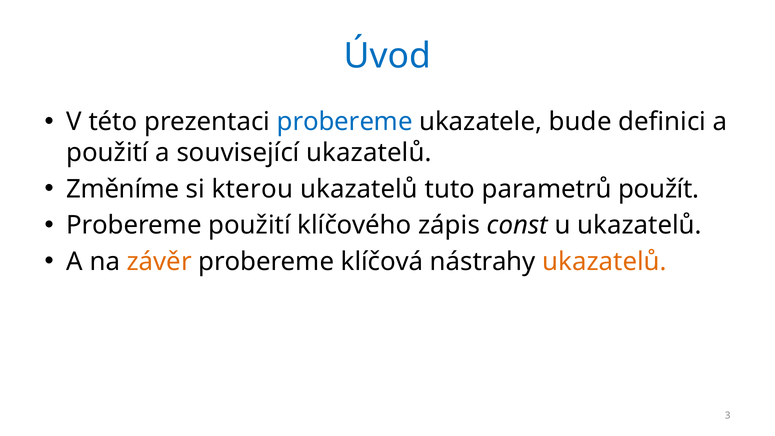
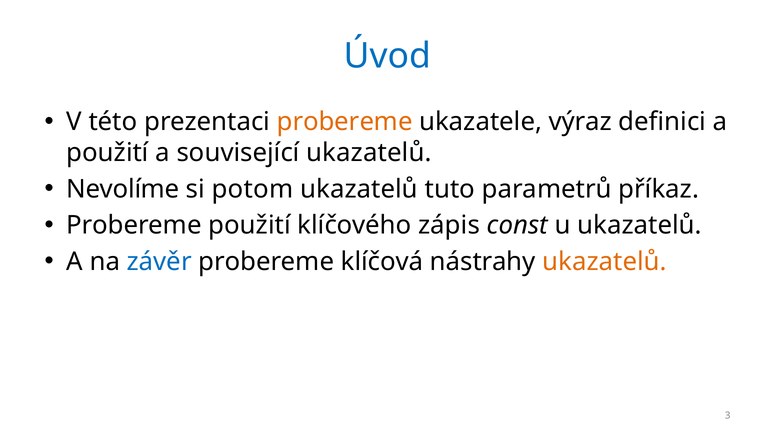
probereme at (345, 122) colour: blue -> orange
bude: bude -> výraz
Změníme: Změníme -> Nevolíme
kterou: kterou -> potom
použít: použít -> příkaz
závěr colour: orange -> blue
